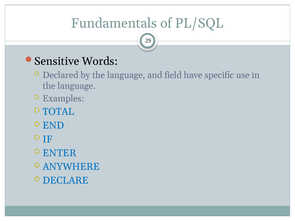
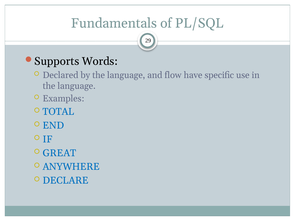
Sensitive: Sensitive -> Supports
field: field -> flow
ENTER: ENTER -> GREAT
